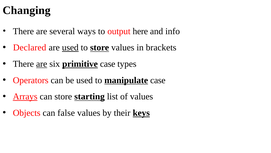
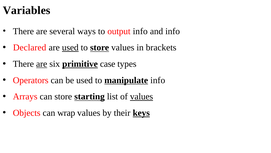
Changing: Changing -> Variables
output here: here -> info
manipulate case: case -> info
Arrays underline: present -> none
values at (142, 96) underline: none -> present
false: false -> wrap
